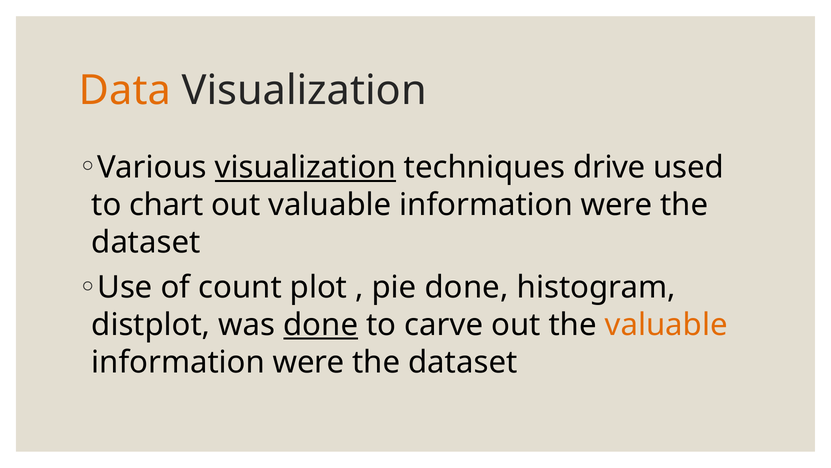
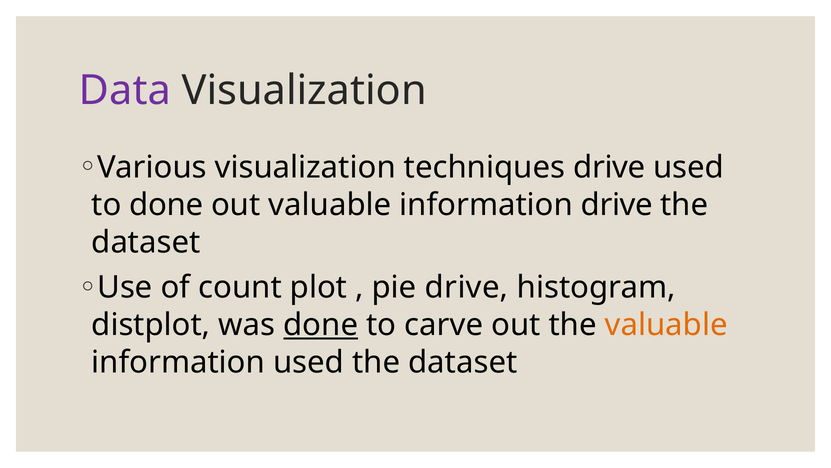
Data colour: orange -> purple
visualization at (305, 167) underline: present -> none
to chart: chart -> done
out valuable information were: were -> drive
pie done: done -> drive
were at (309, 362): were -> used
